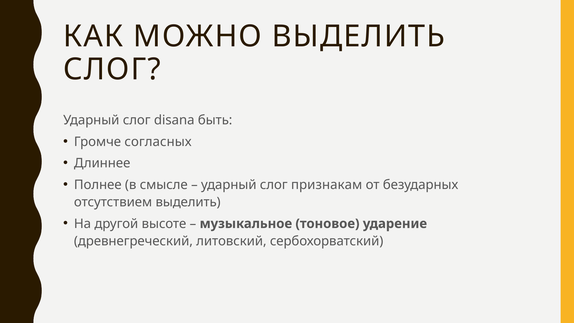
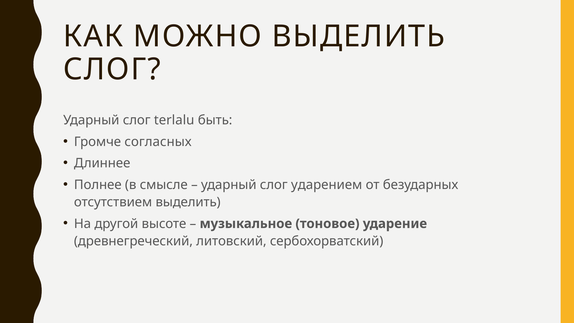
disana: disana -> terlalu
признакам: признакам -> ударением
